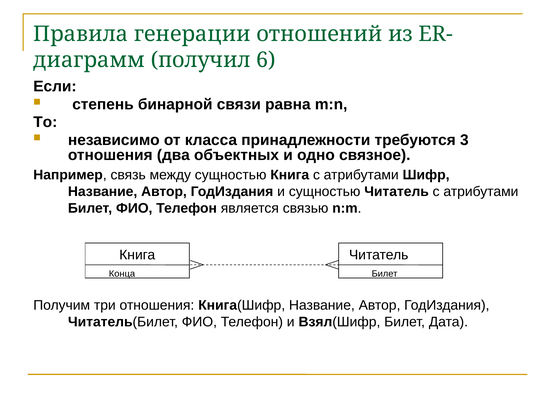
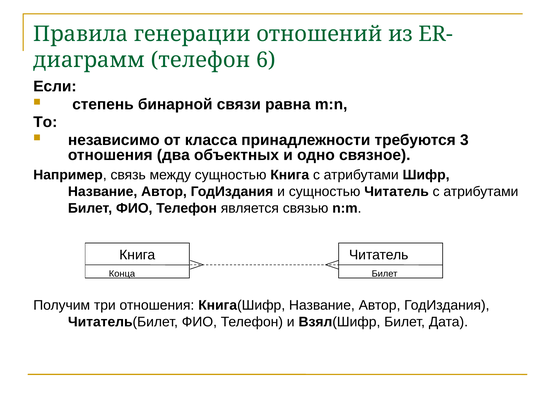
получил at (201, 60): получил -> телефон
